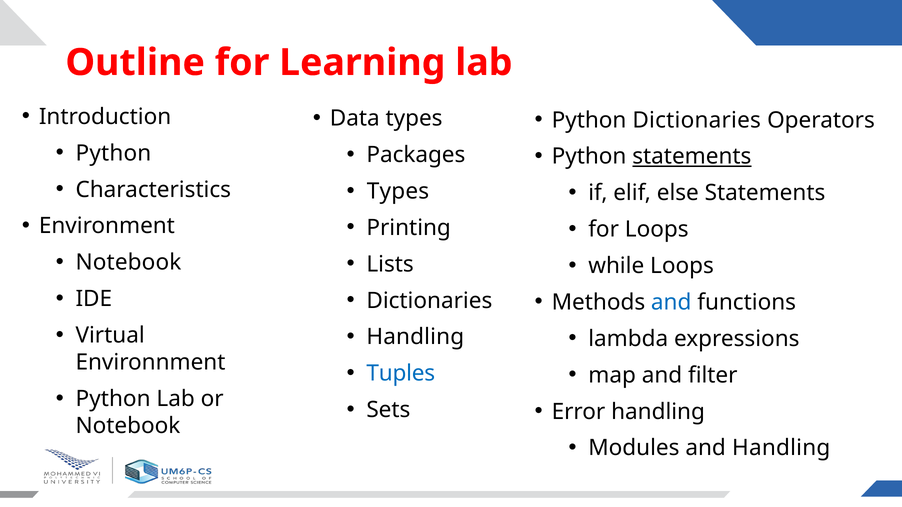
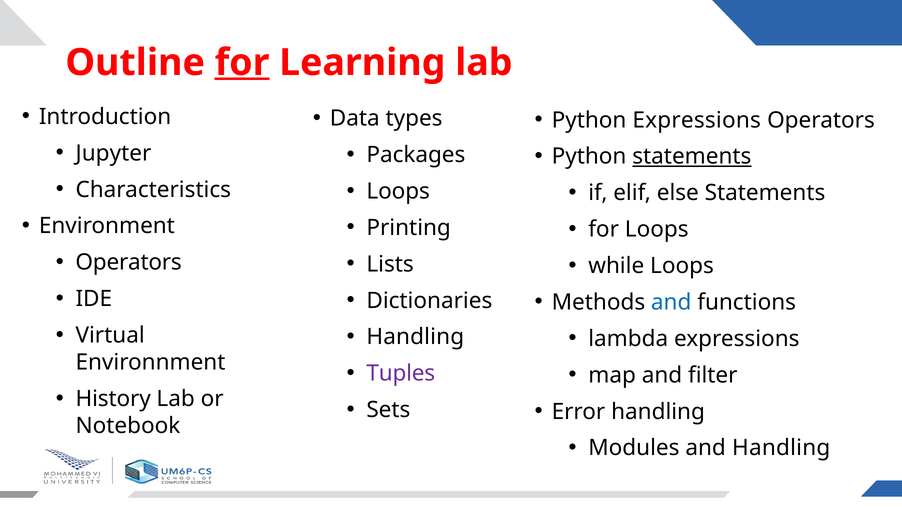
for at (242, 63) underline: none -> present
Python Dictionaries: Dictionaries -> Expressions
Python at (113, 153): Python -> Jupyter
Types at (398, 191): Types -> Loops
Notebook at (128, 263): Notebook -> Operators
Tuples colour: blue -> purple
Python at (113, 399): Python -> History
